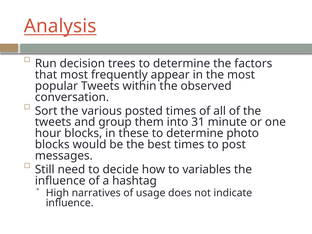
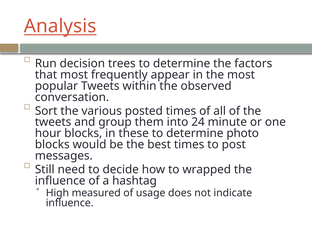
31: 31 -> 24
variables: variables -> wrapped
narratives: narratives -> measured
